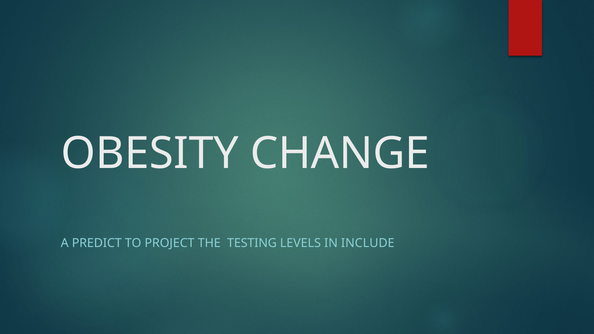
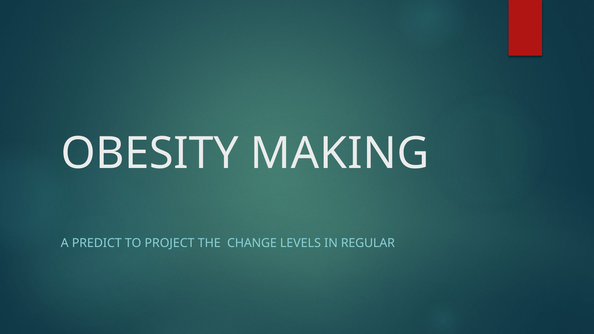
CHANGE: CHANGE -> MAKING
TESTING: TESTING -> CHANGE
INCLUDE: INCLUDE -> REGULAR
